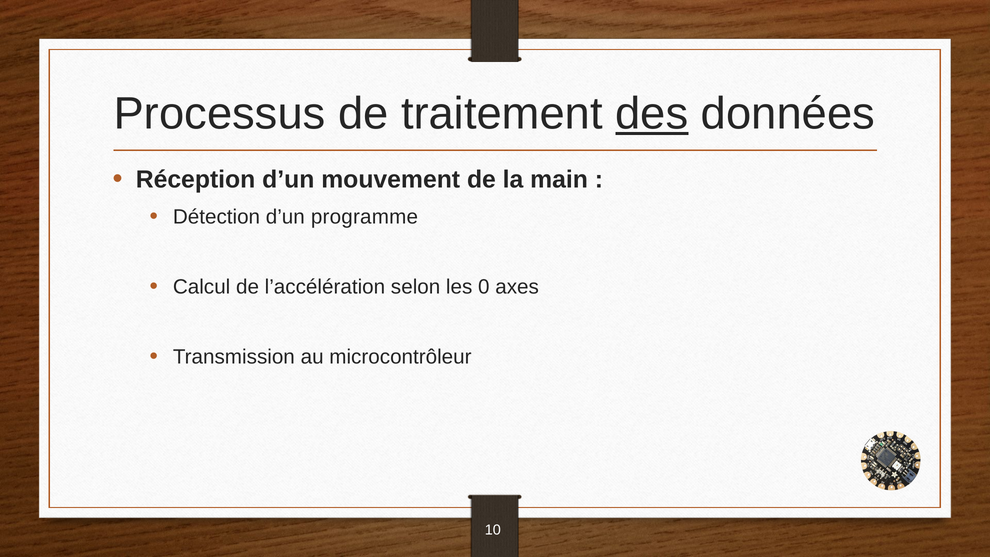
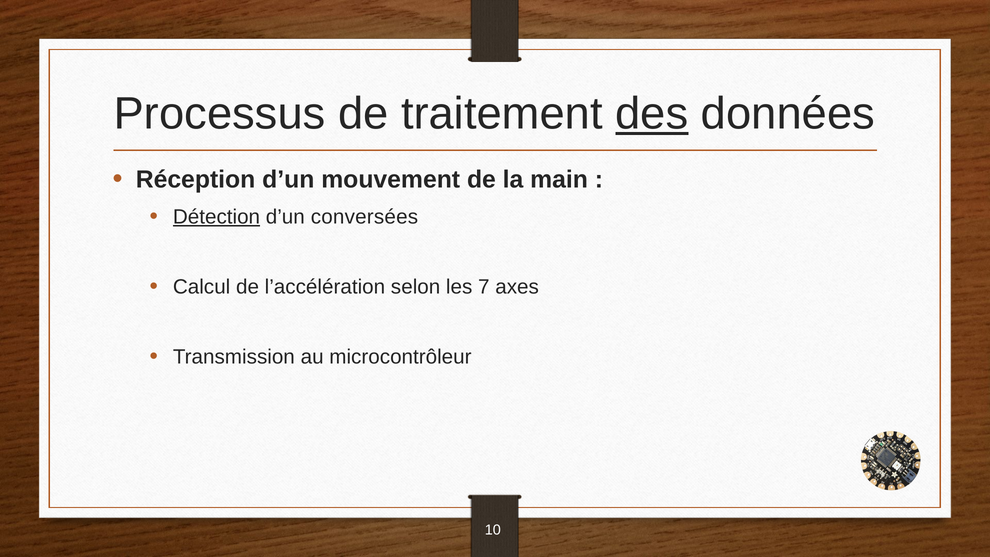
Détection underline: none -> present
programme: programme -> conversées
0: 0 -> 7
